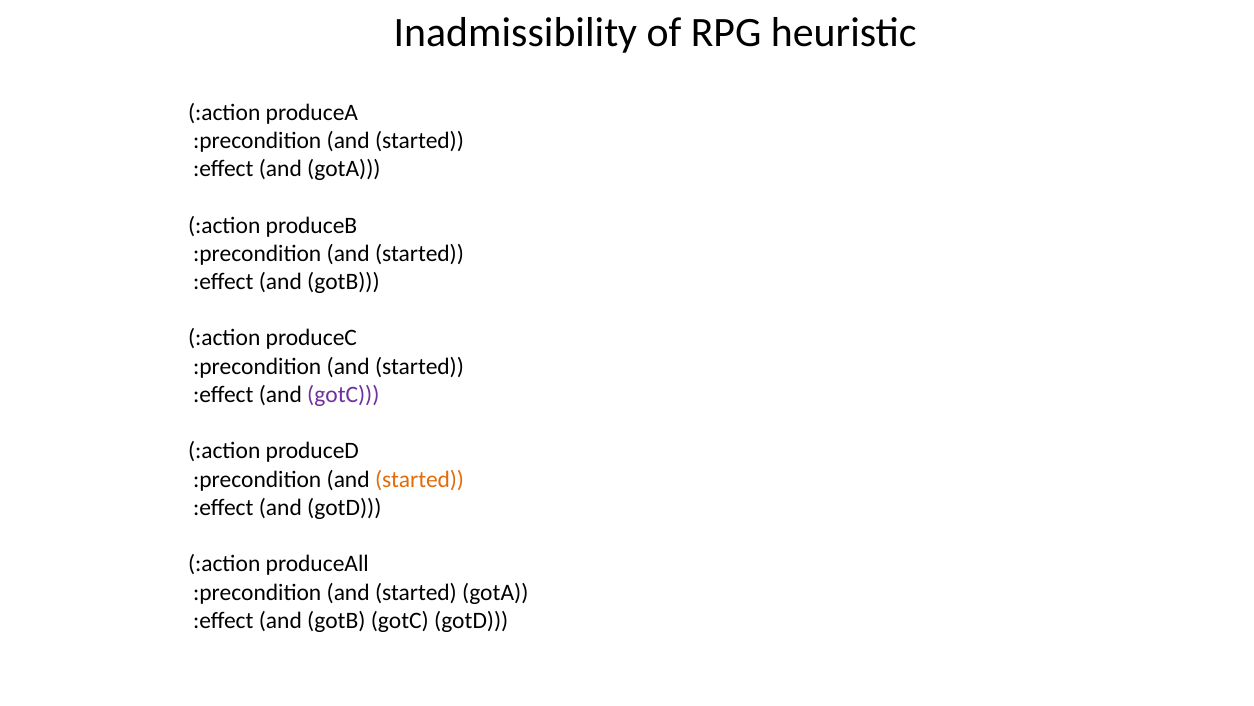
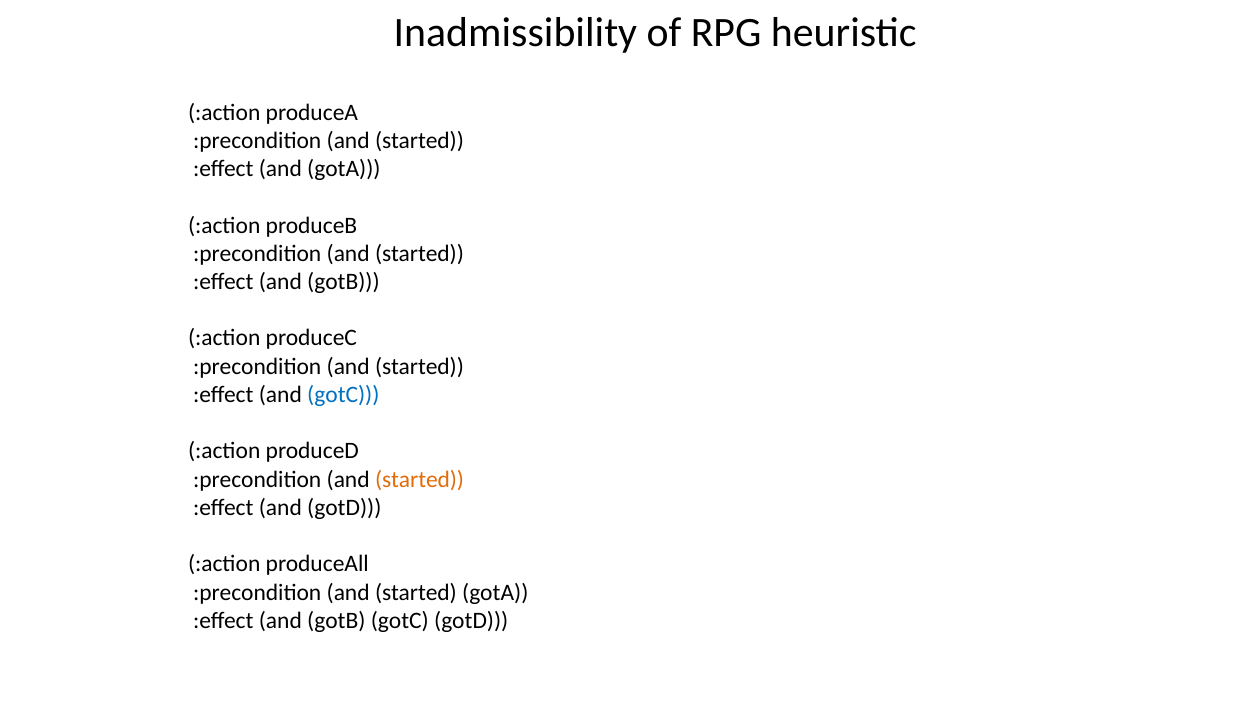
gotC at (343, 394) colour: purple -> blue
